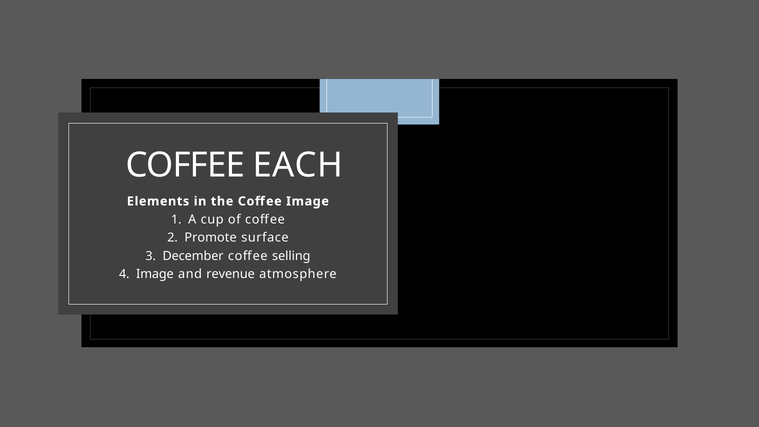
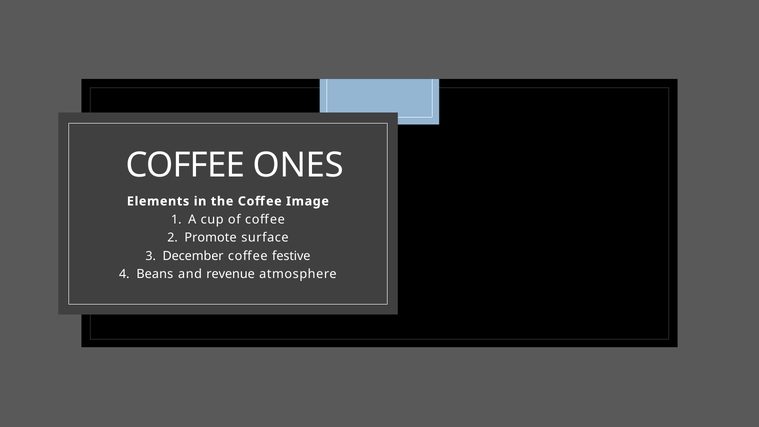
EACH: EACH -> ONES
selling: selling -> festive
Image at (155, 274): Image -> Beans
